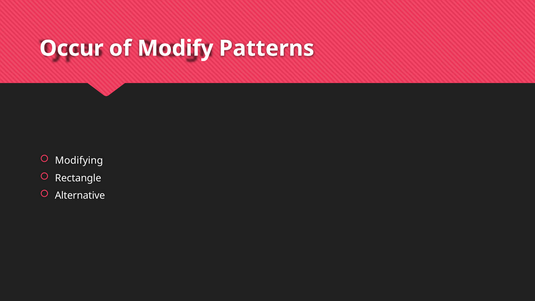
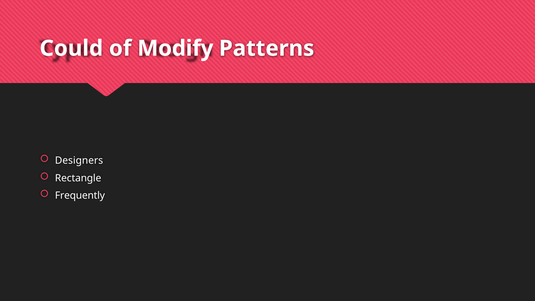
Occur: Occur -> Could
Modifying: Modifying -> Designers
Alternative: Alternative -> Frequently
